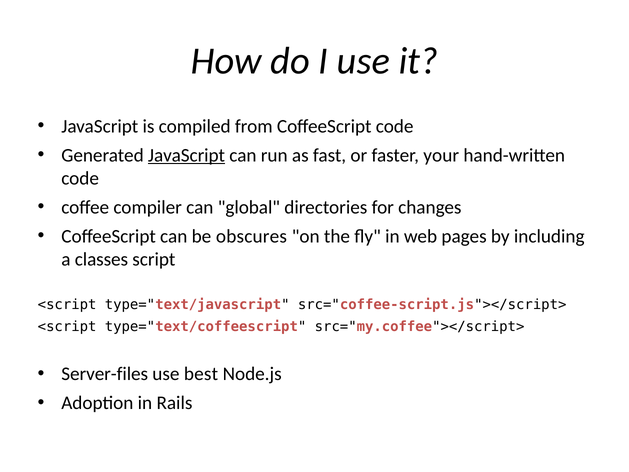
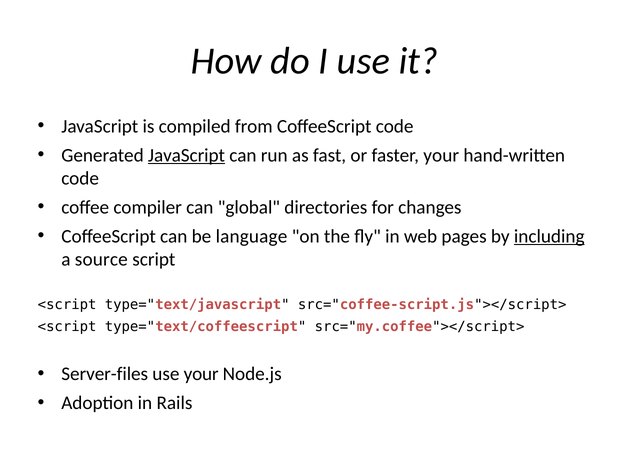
obscures: obscures -> language
including underline: none -> present
classes: classes -> source
use best: best -> your
